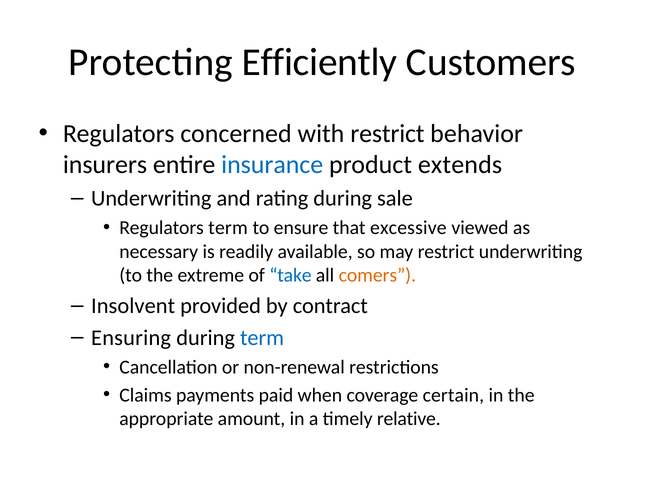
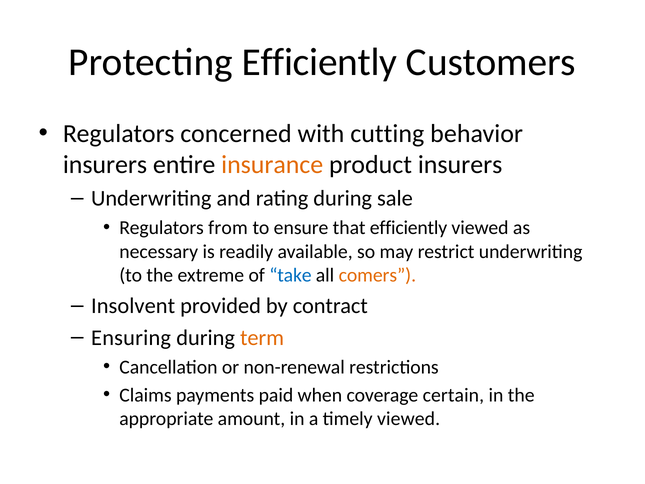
with restrict: restrict -> cutting
insurance colour: blue -> orange
product extends: extends -> insurers
Regulators term: term -> from
that excessive: excessive -> efficiently
term at (262, 338) colour: blue -> orange
timely relative: relative -> viewed
